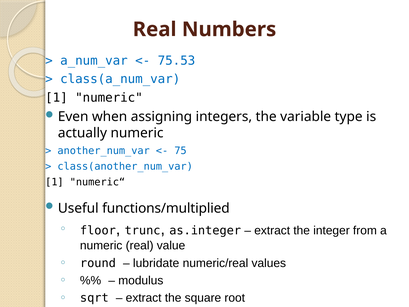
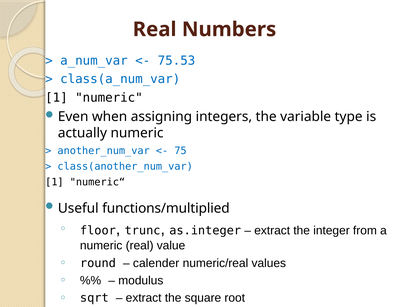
lubridate: lubridate -> calender
